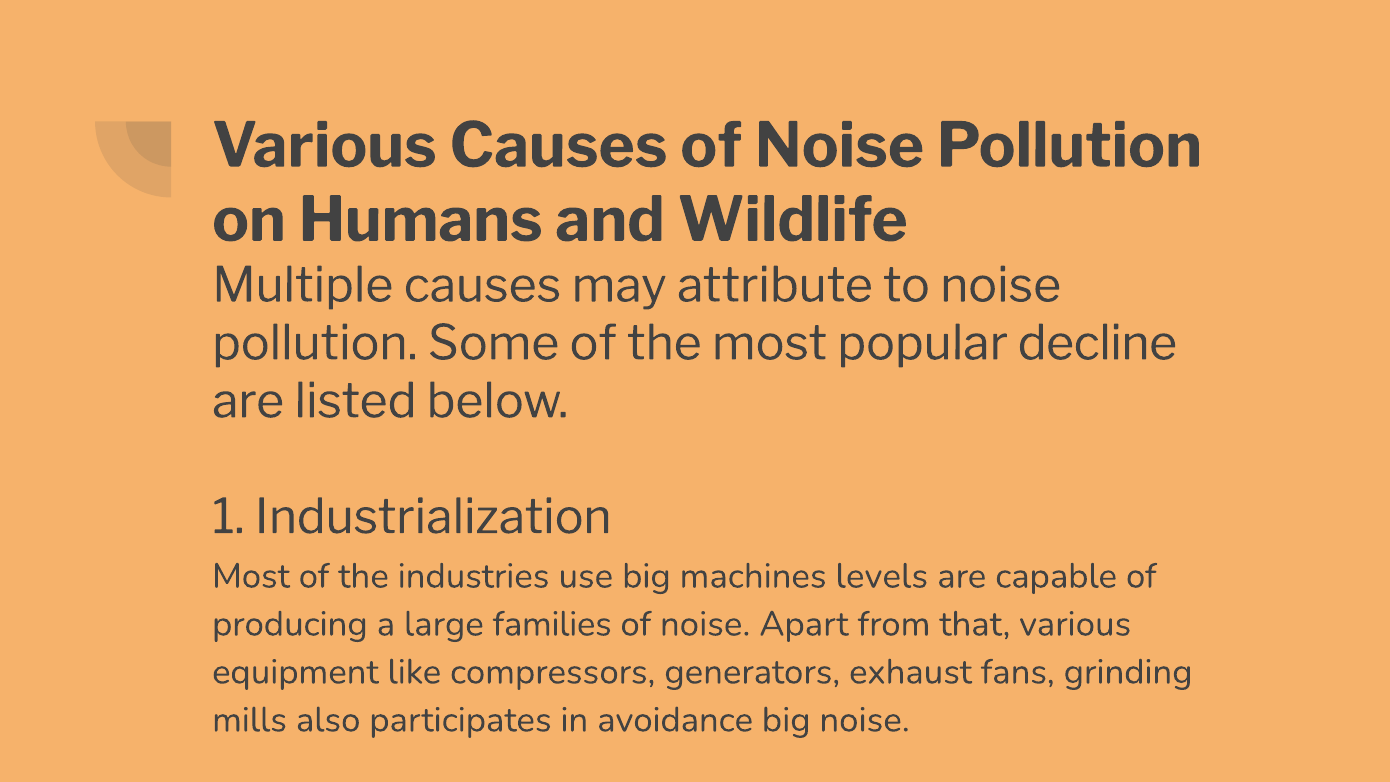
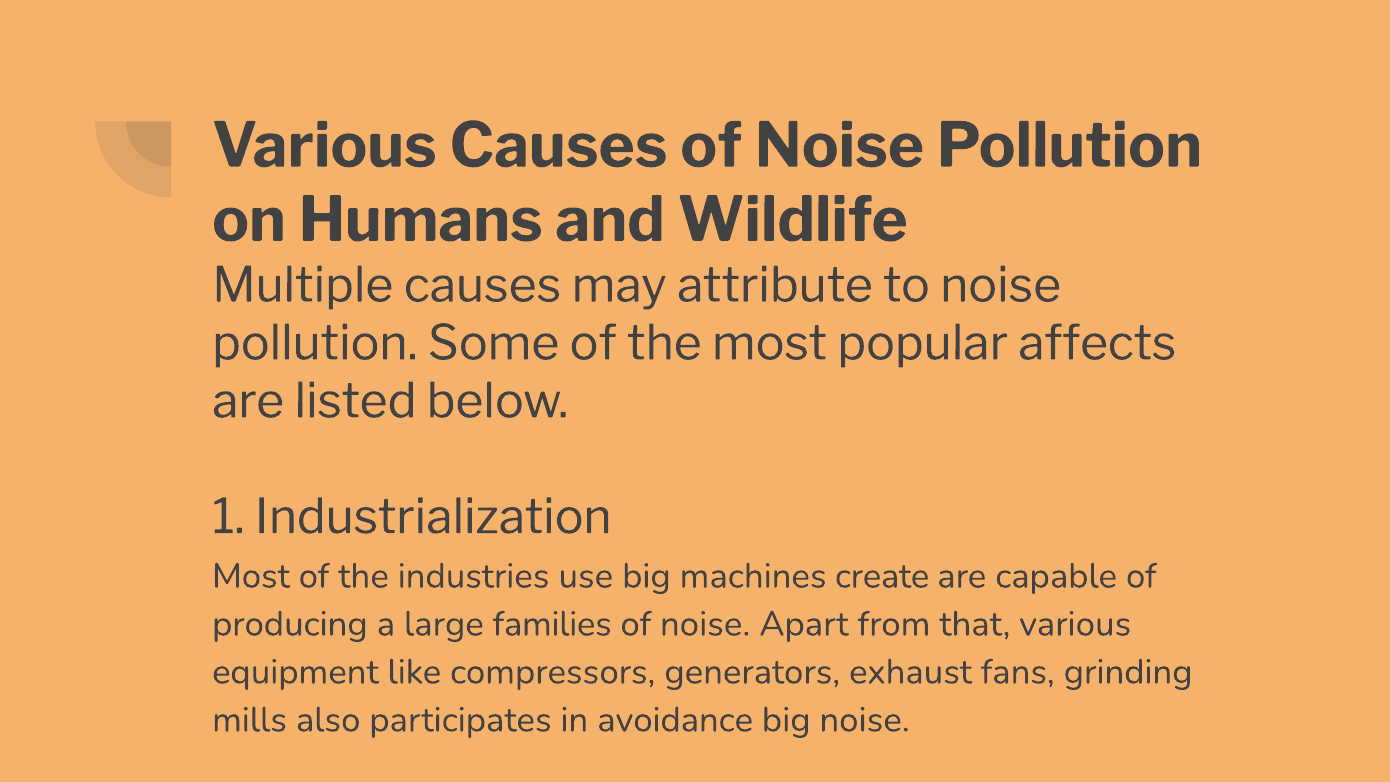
decline: decline -> affects
levels: levels -> create
